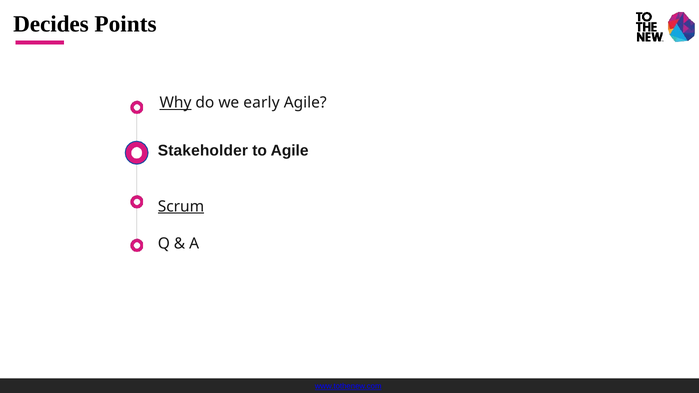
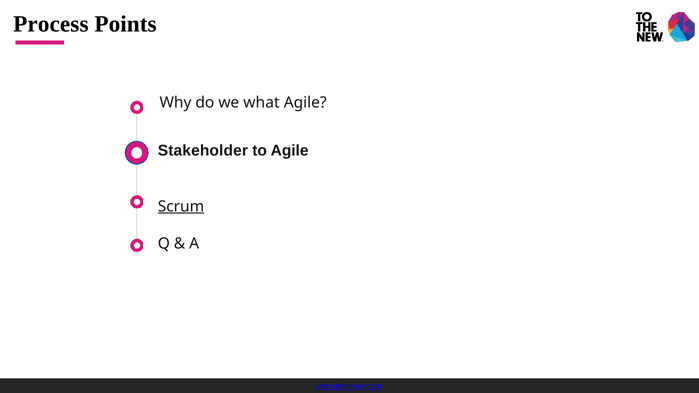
Decides: Decides -> Process
Why underline: present -> none
early: early -> what
